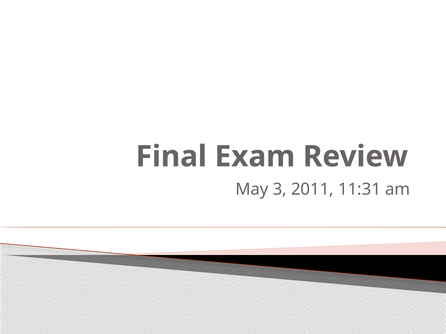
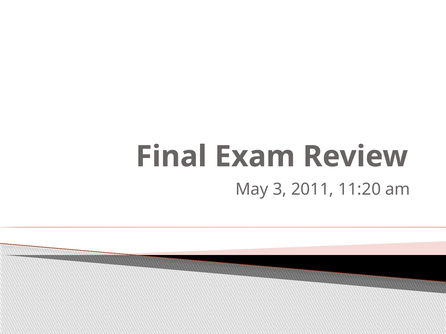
11:31: 11:31 -> 11:20
